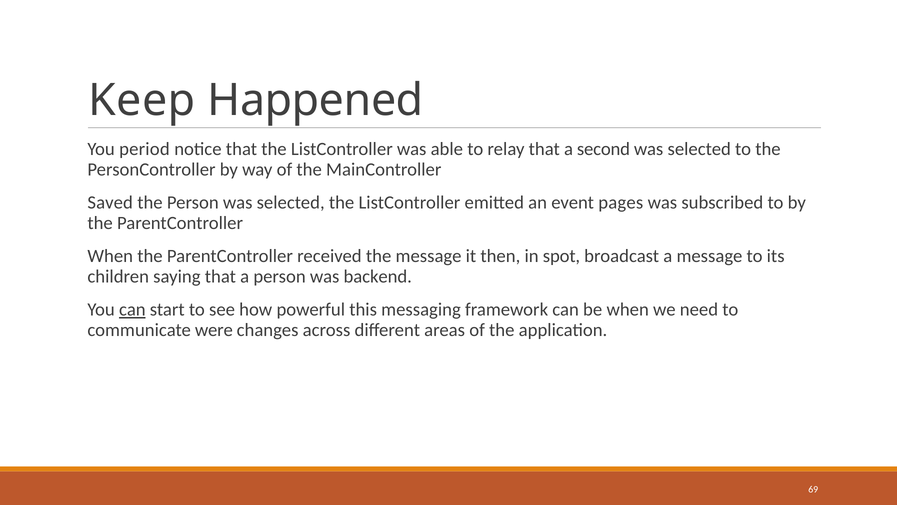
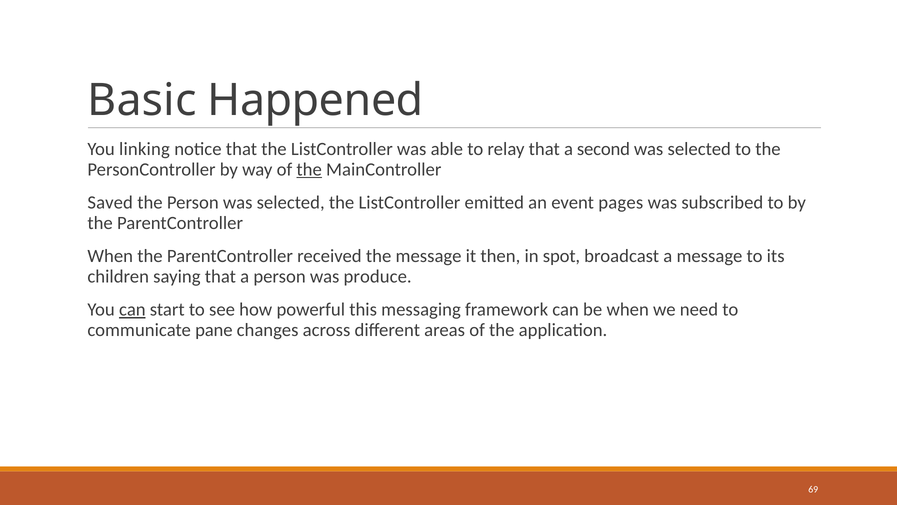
Keep: Keep -> Basic
period: period -> linking
the at (309, 169) underline: none -> present
backend: backend -> produce
were: were -> pane
